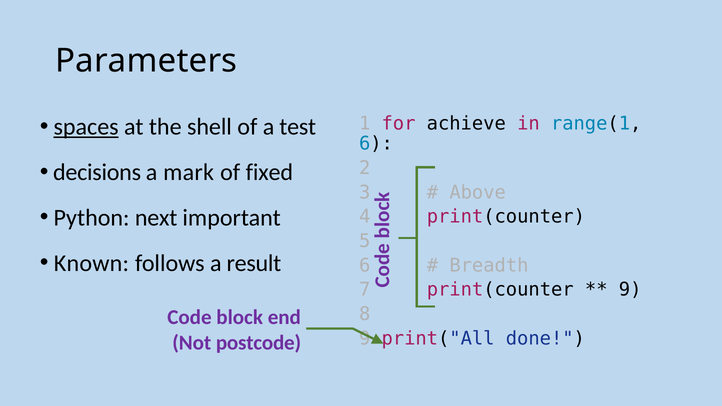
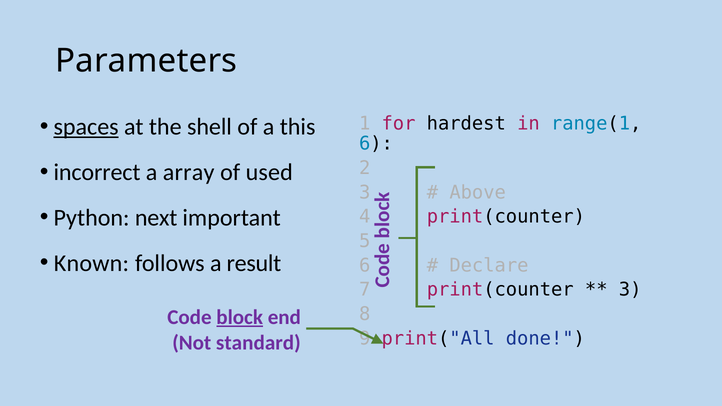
test: test -> this
achieve: achieve -> hardest
decisions: decisions -> incorrect
mark: mark -> array
fixed: fixed -> used
Breadth: Breadth -> Declare
9 at (630, 290): 9 -> 3
block underline: none -> present
postcode: postcode -> standard
